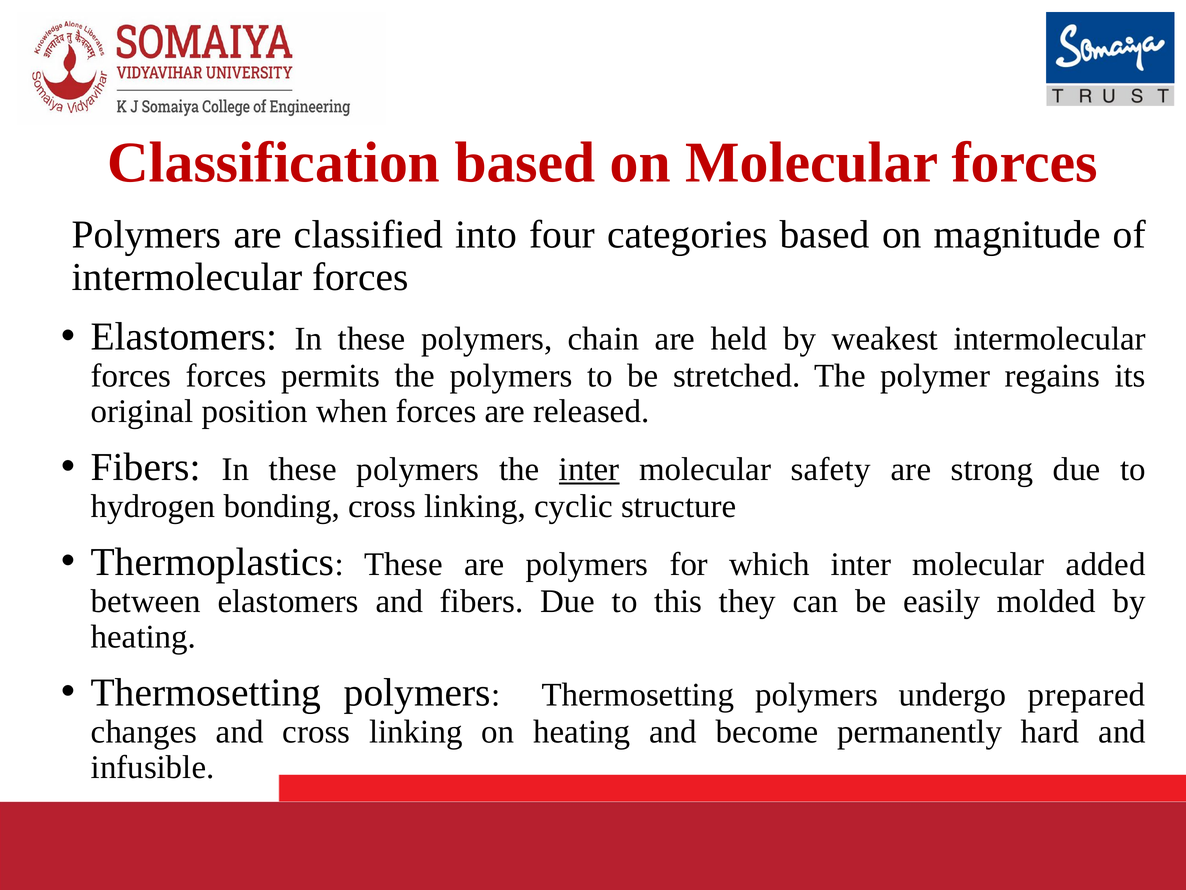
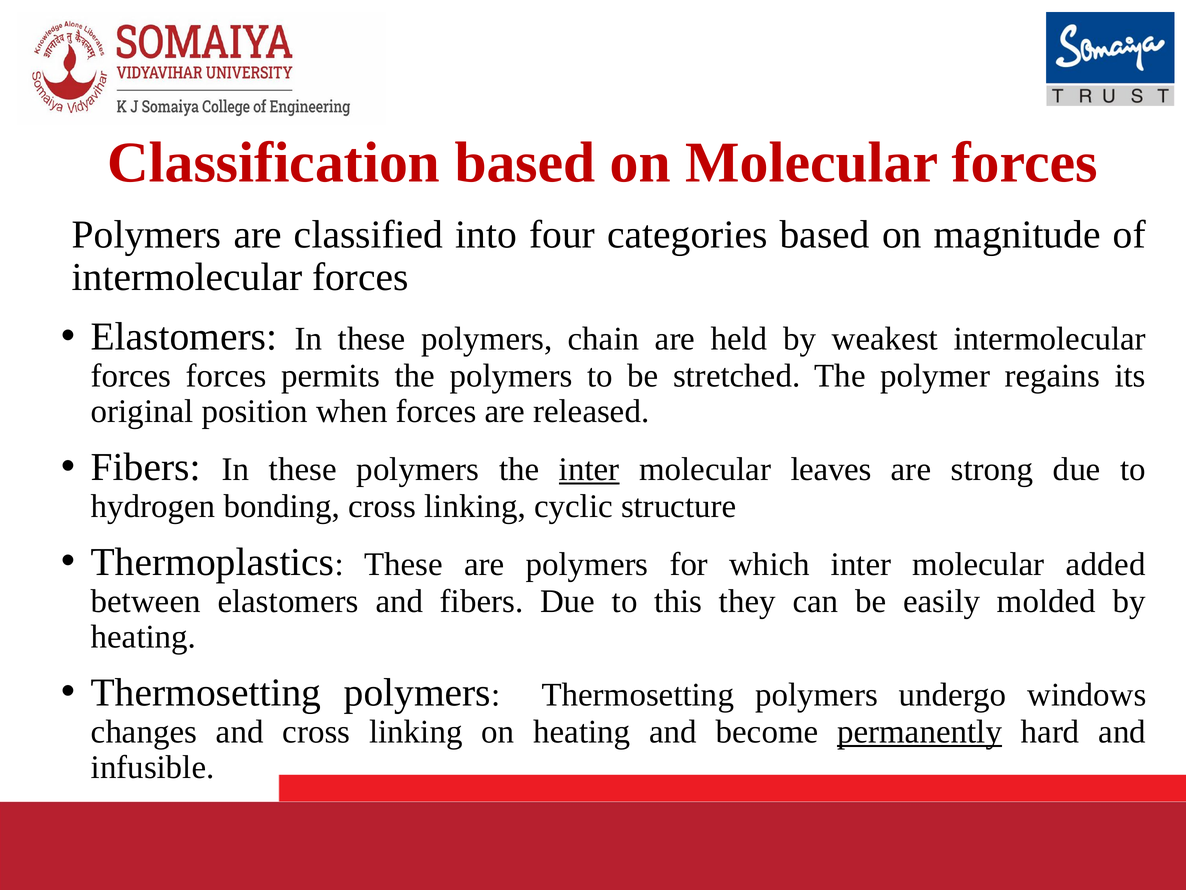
safety: safety -> leaves
prepared: prepared -> windows
permanently underline: none -> present
